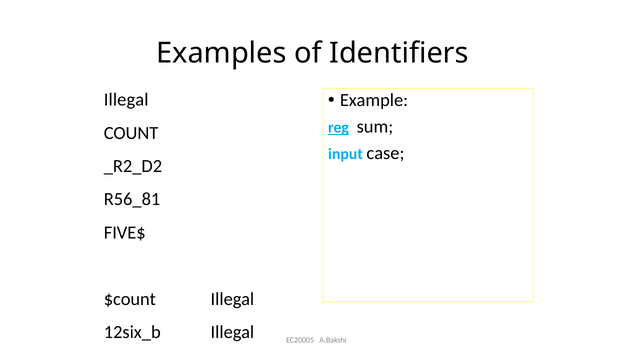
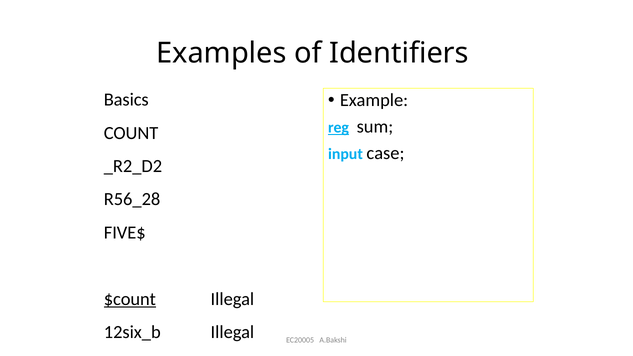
Illegal at (126, 100): Illegal -> Basics
R56_81: R56_81 -> R56_28
$count underline: none -> present
